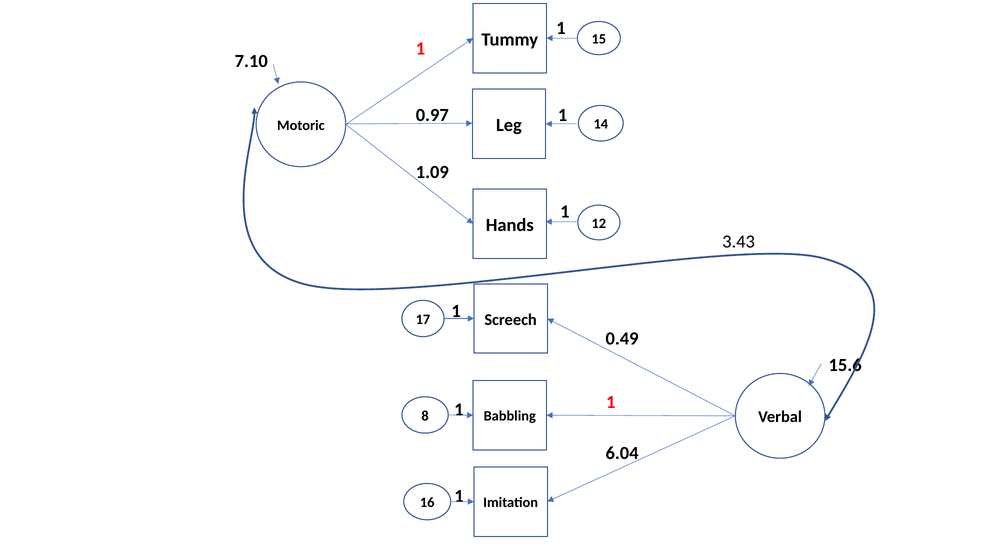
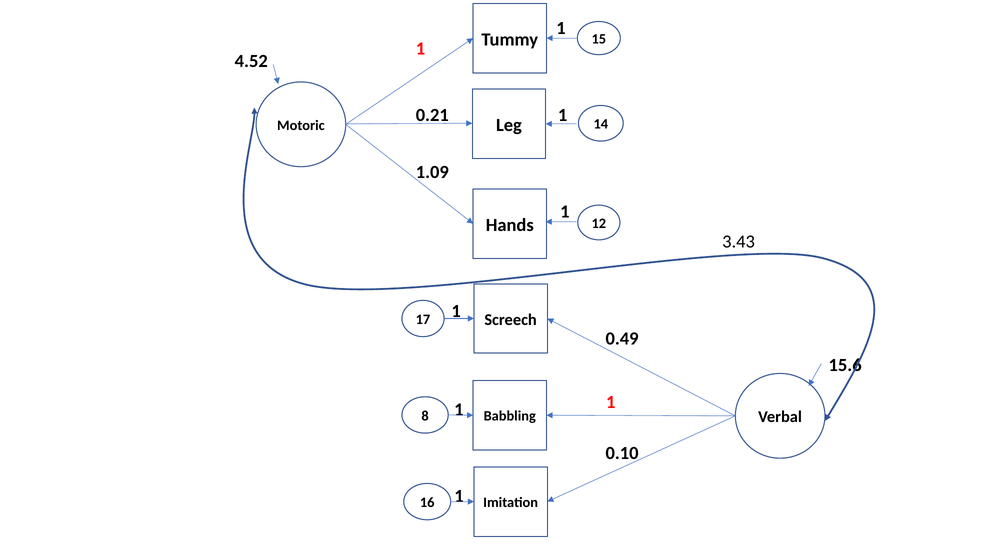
7.10: 7.10 -> 4.52
0.97: 0.97 -> 0.21
6.04: 6.04 -> 0.10
